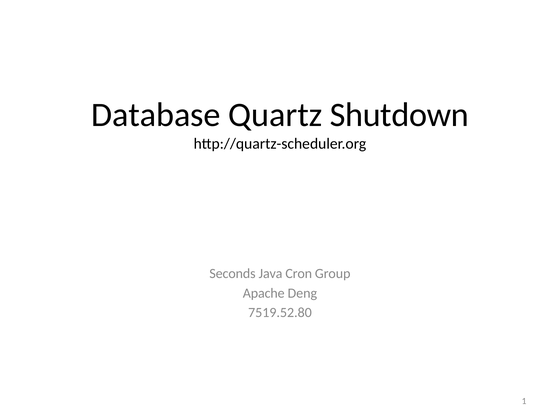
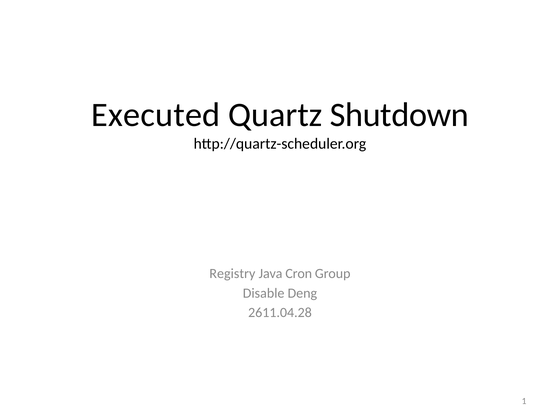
Database: Database -> Executed
Seconds: Seconds -> Registry
Apache: Apache -> Disable
7519.52.80: 7519.52.80 -> 2611.04.28
